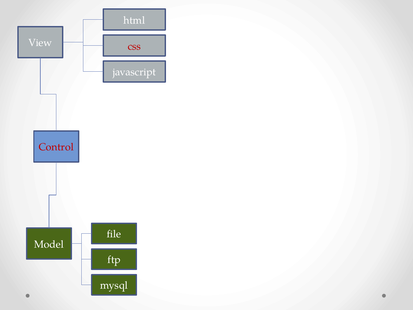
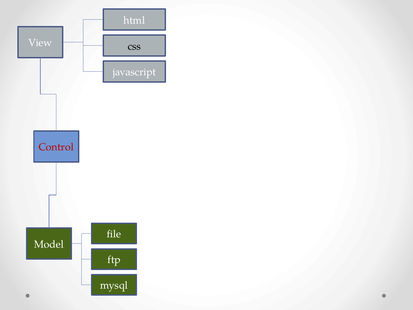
css colour: red -> black
